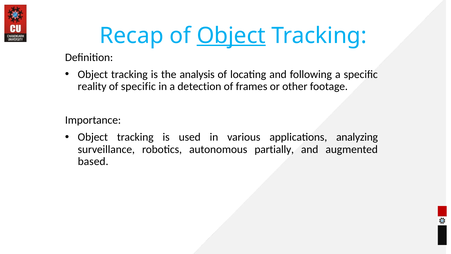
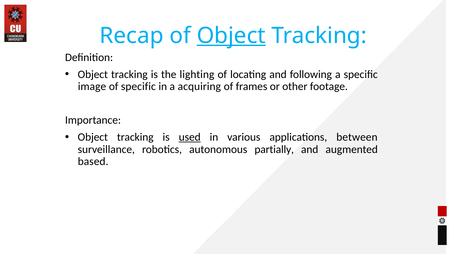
analysis: analysis -> lighting
reality: reality -> image
detection: detection -> acquiring
used underline: none -> present
analyzing: analyzing -> between
